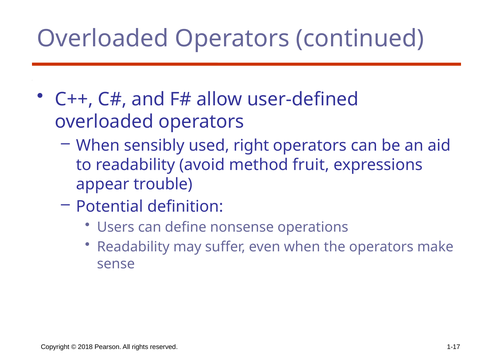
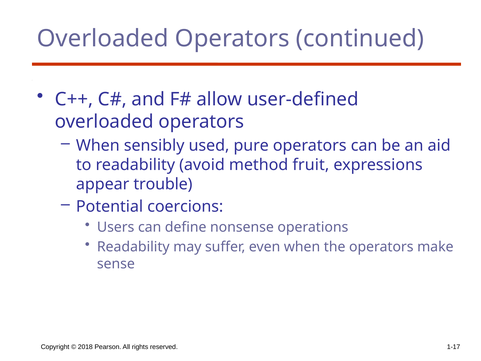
right: right -> pure
definition: definition -> coercions
